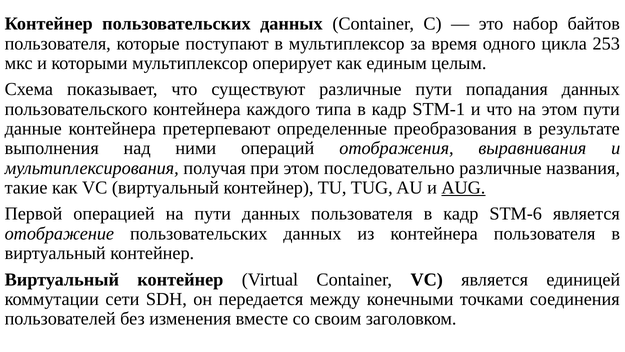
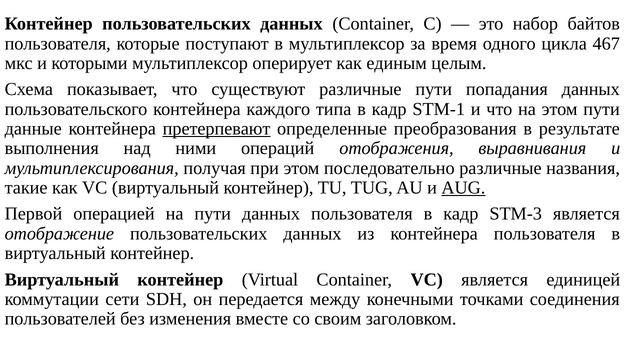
253: 253 -> 467
претерпевают underline: none -> present
STM-6: STM-6 -> STM-3
